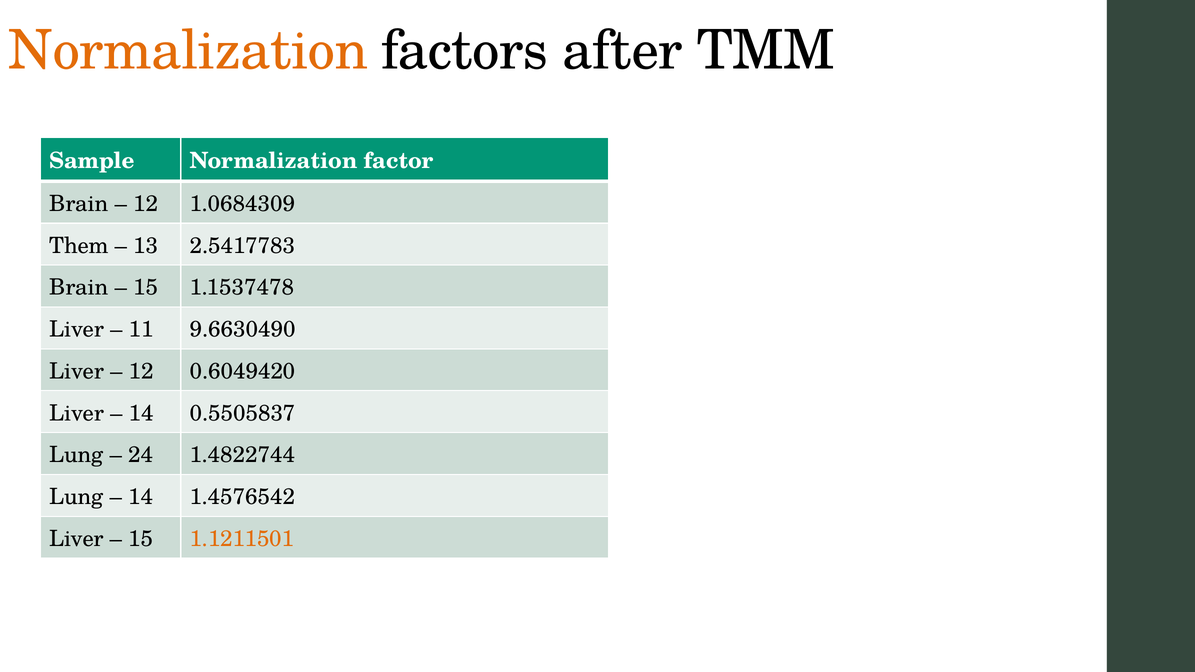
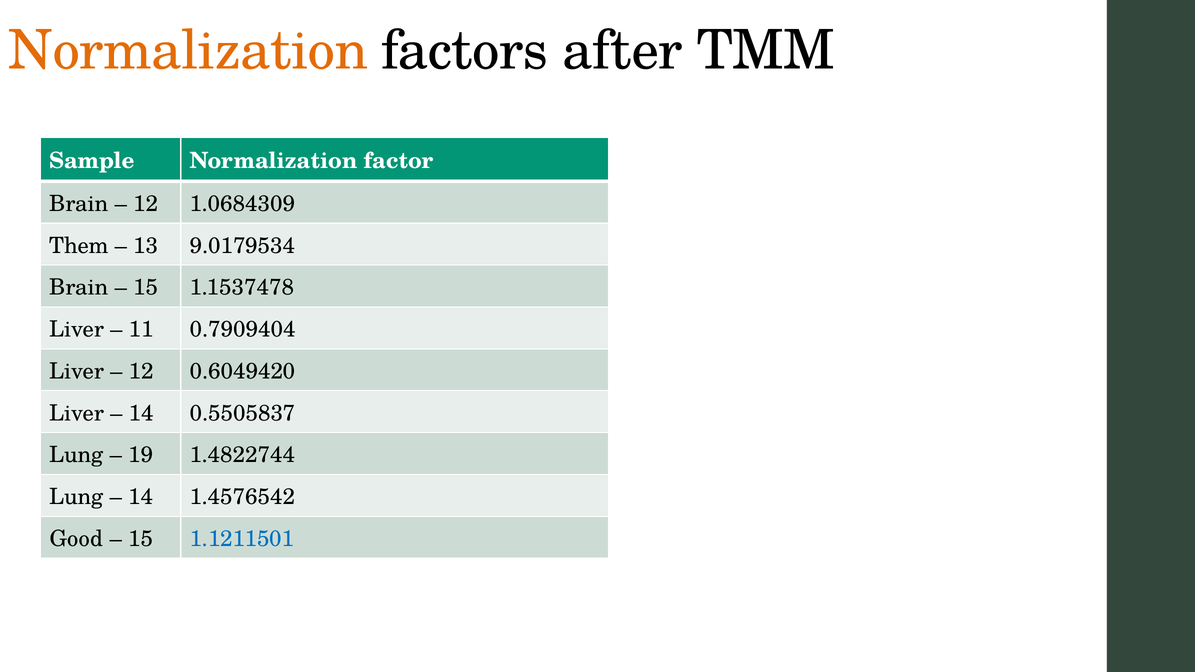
2.5417783: 2.5417783 -> 9.0179534
9.6630490: 9.6630490 -> 0.7909404
24: 24 -> 19
Liver at (77, 539): Liver -> Good
1.1211501 colour: orange -> blue
